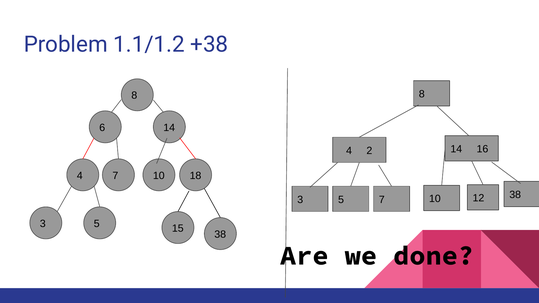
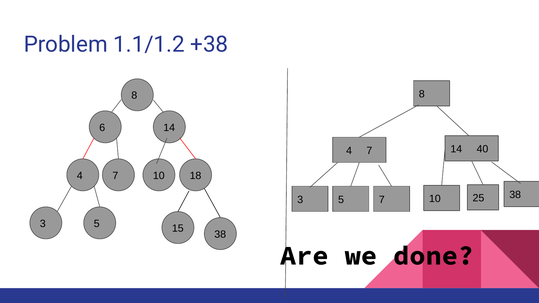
4 2: 2 -> 7
16: 16 -> 40
12: 12 -> 25
